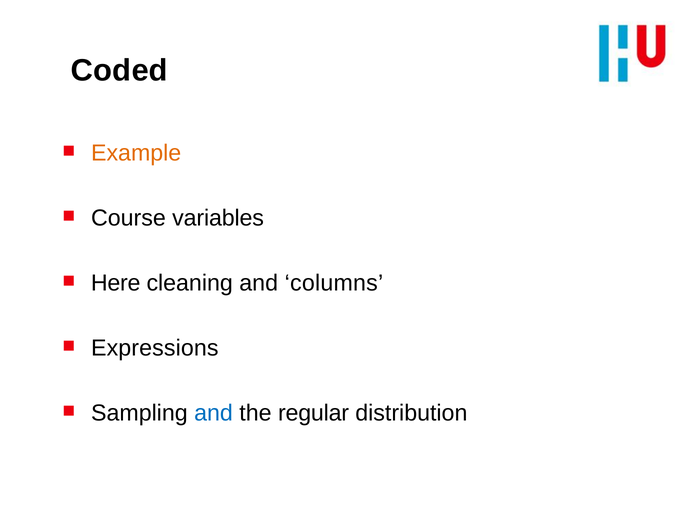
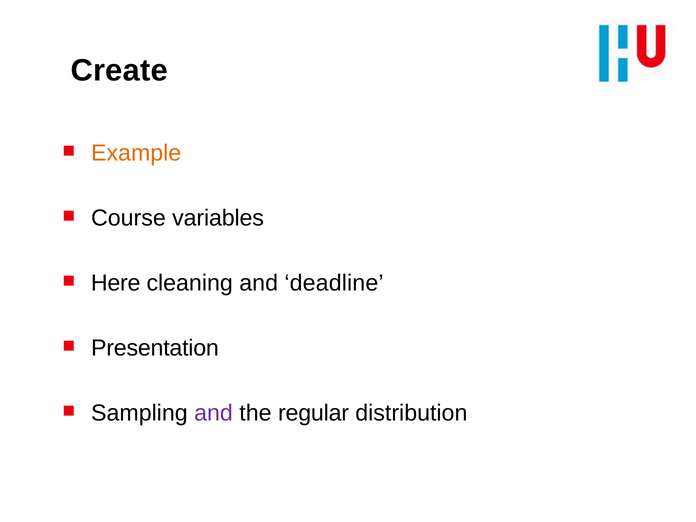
Coded: Coded -> Create
columns: columns -> deadline
Expressions: Expressions -> Presentation
and at (214, 413) colour: blue -> purple
